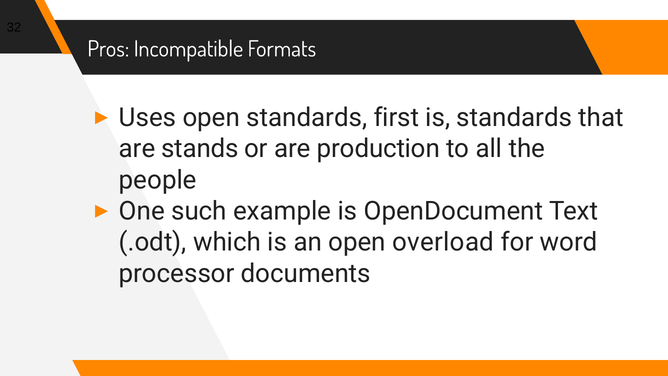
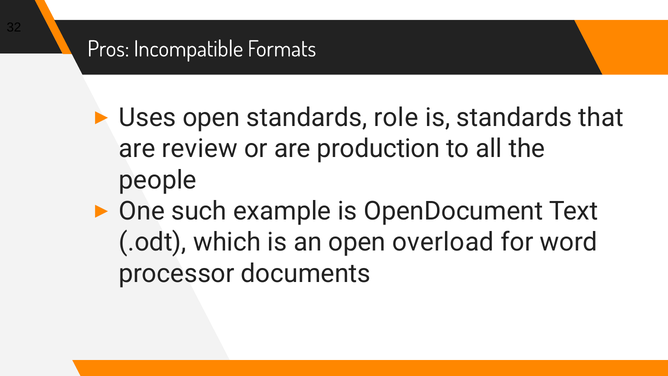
first: first -> role
stands: stands -> review
